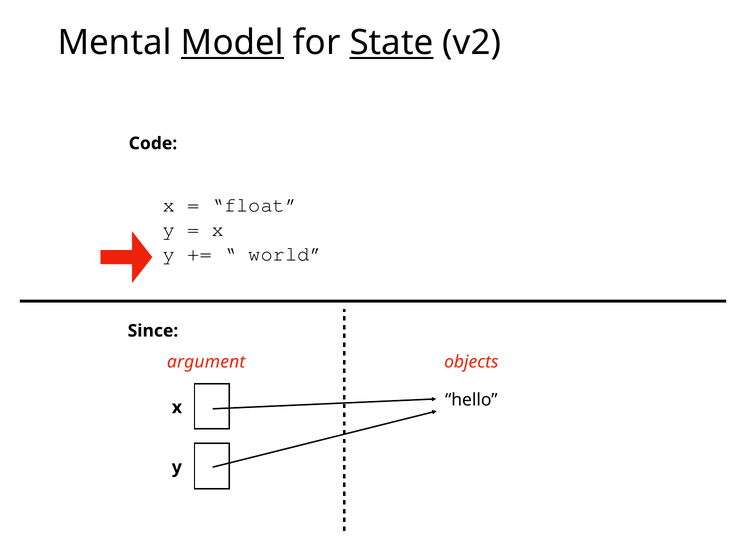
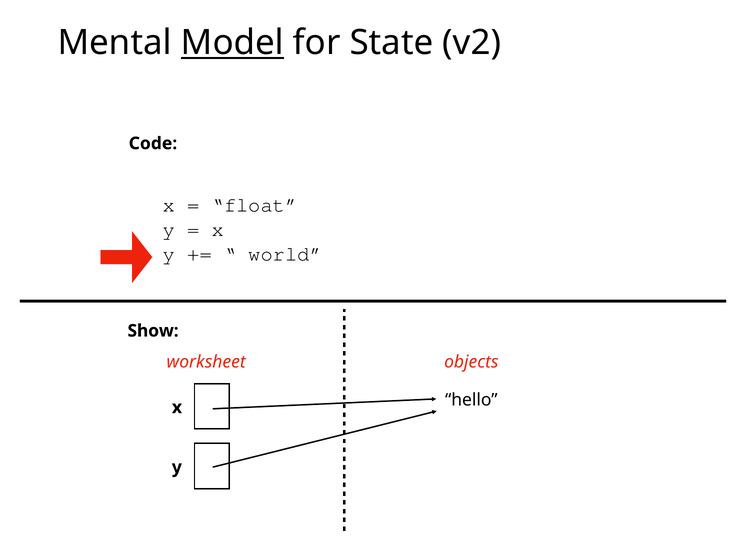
State underline: present -> none
Since: Since -> Show
argument: argument -> worksheet
